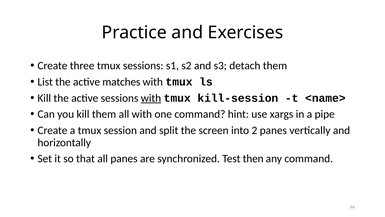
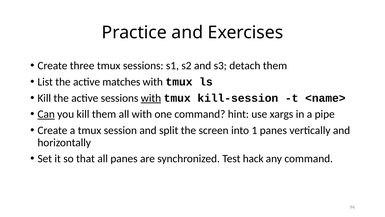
Can underline: none -> present
2: 2 -> 1
then: then -> hack
